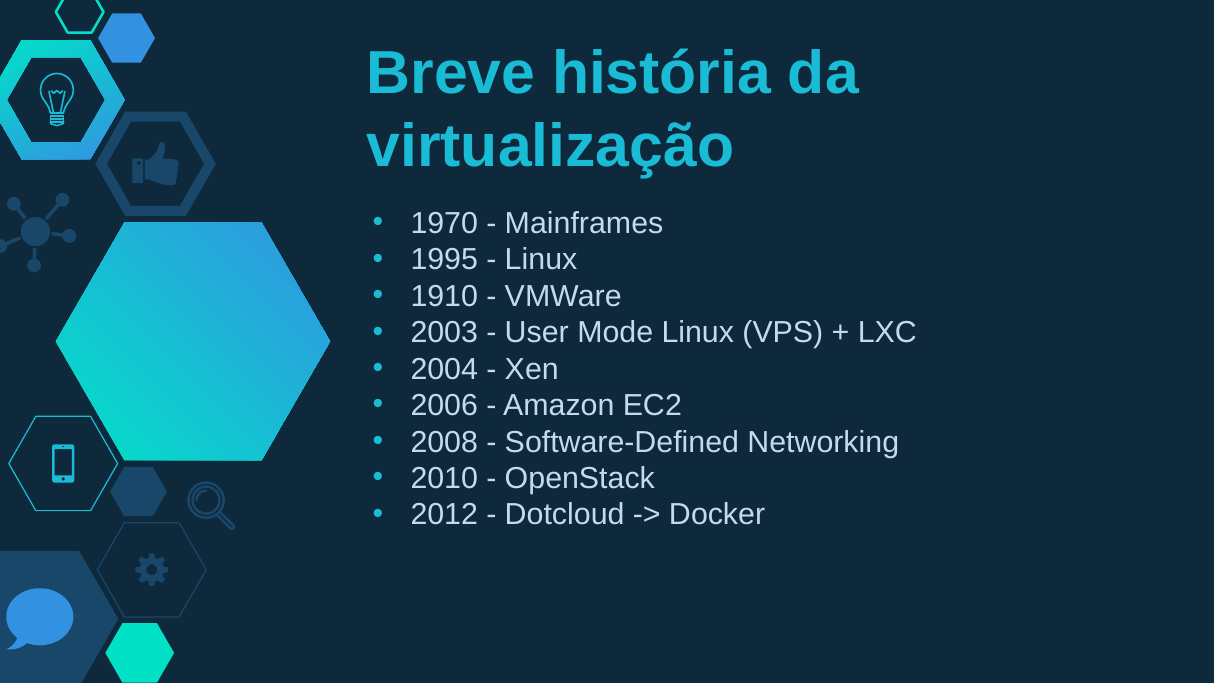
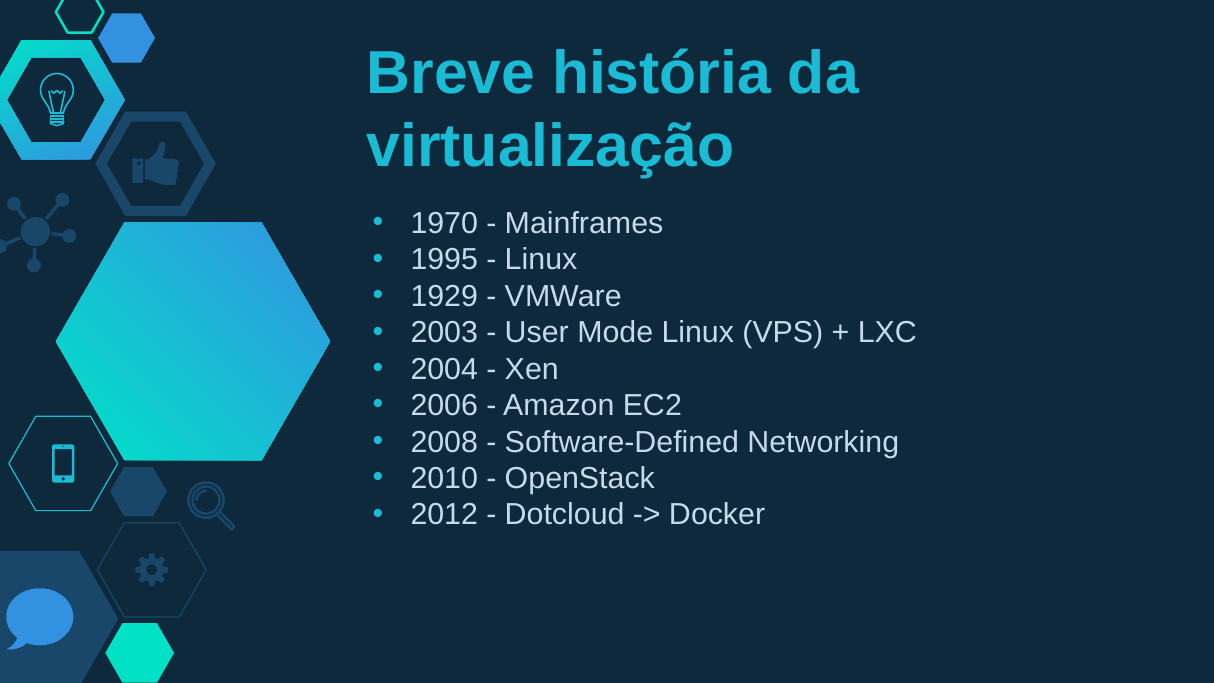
1910: 1910 -> 1929
